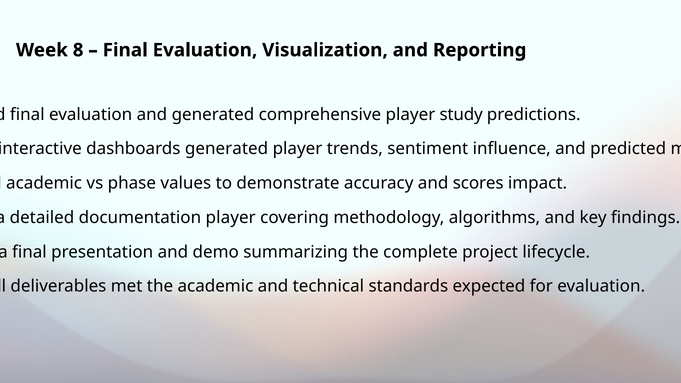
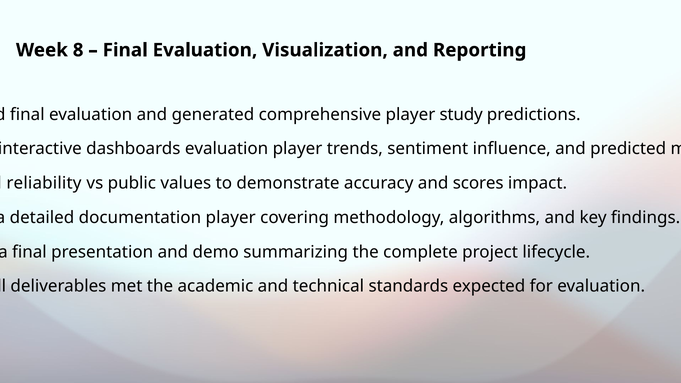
dashboards generated: generated -> evaluation
academic at (44, 183): academic -> reliability
phase: phase -> public
